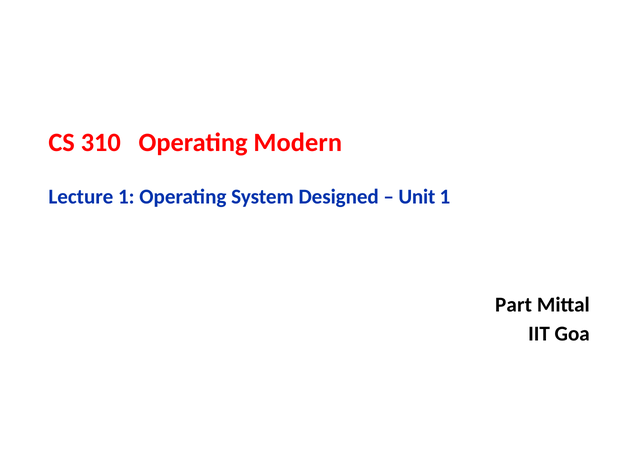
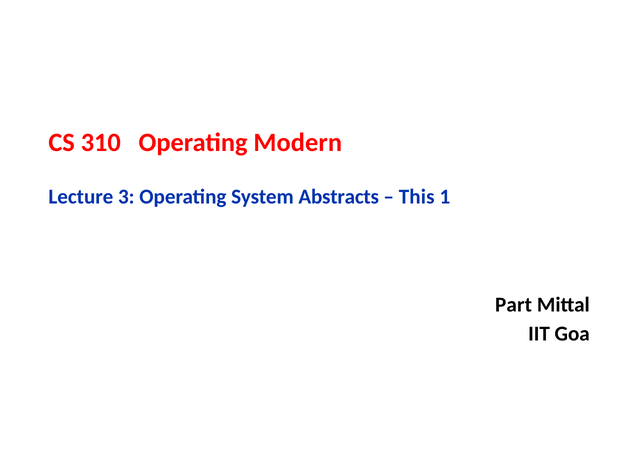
Lecture 1: 1 -> 3
Designed: Designed -> Abstracts
Unit: Unit -> This
